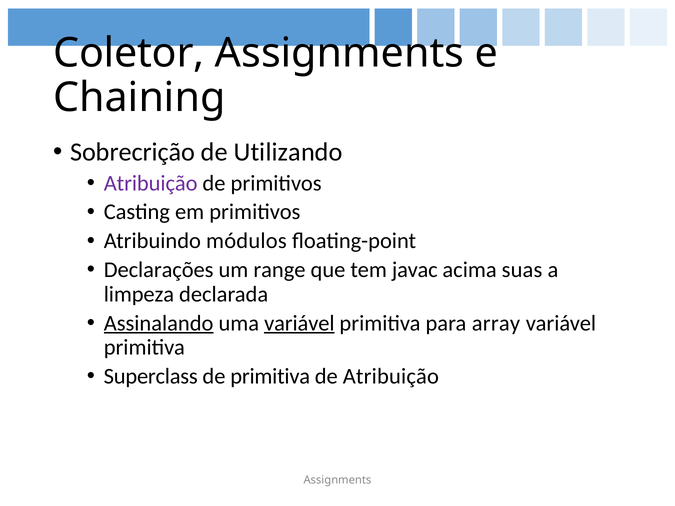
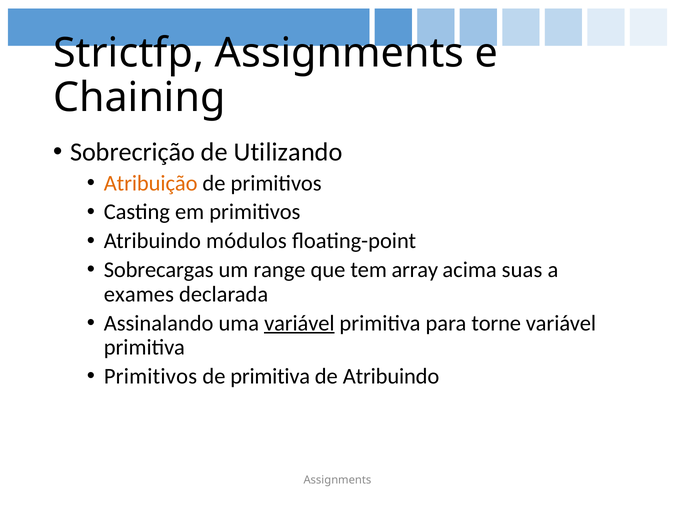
Coletor: Coletor -> Strictfp
Atribuição at (151, 183) colour: purple -> orange
Declarações: Declarações -> Sobrecargas
javac: javac -> array
limpeza: limpeza -> exames
Assinalando underline: present -> none
array: array -> torne
Superclass at (151, 377): Superclass -> Primitivos
de Atribuição: Atribuição -> Atribuindo
